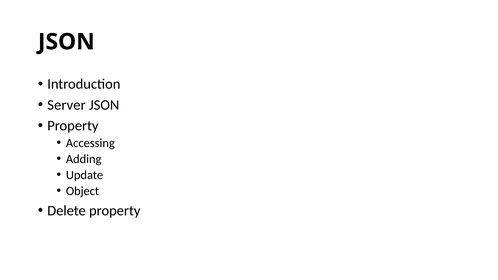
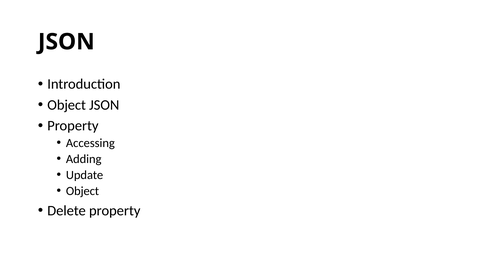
Server at (67, 105): Server -> Object
